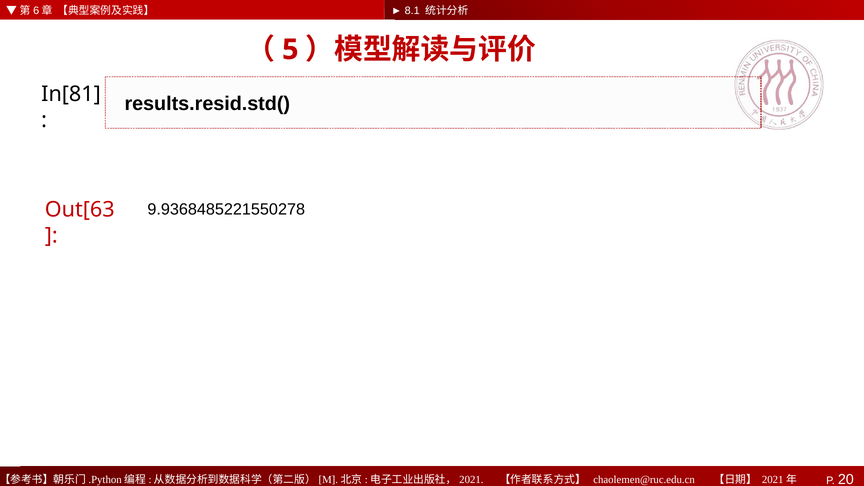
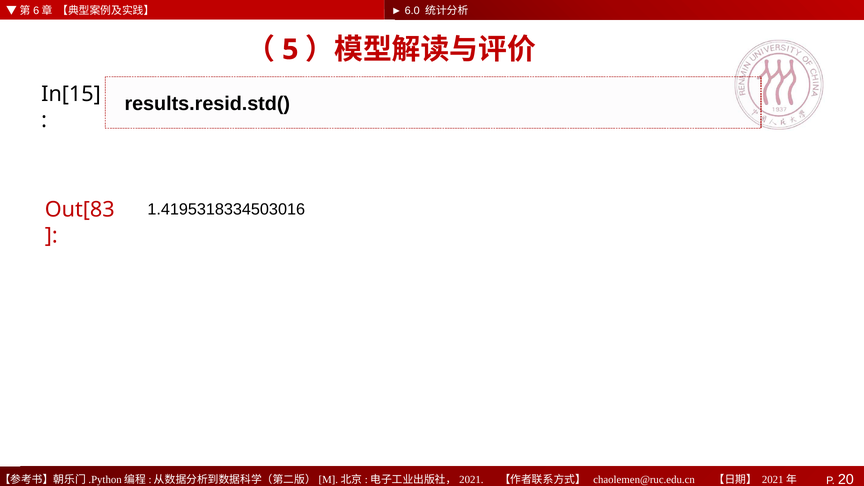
8.1: 8.1 -> 6.0
In[81: In[81 -> In[15
9.9368485221550278: 9.9368485221550278 -> 1.4195318334503016
Out[63: Out[63 -> Out[83
